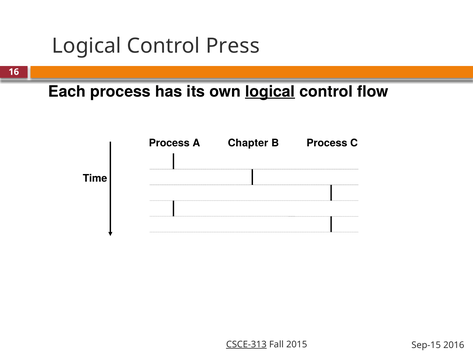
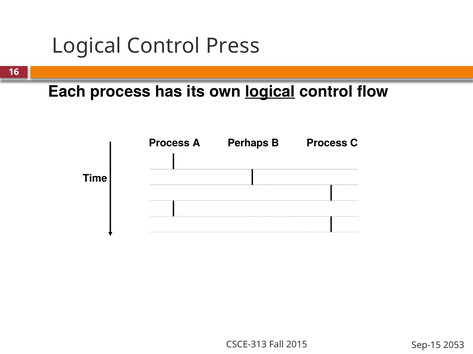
Chapter: Chapter -> Perhaps
CSCE-313 underline: present -> none
2016: 2016 -> 2053
